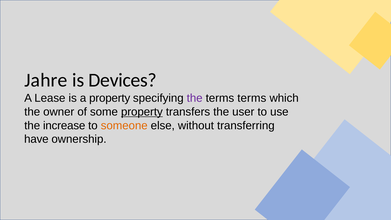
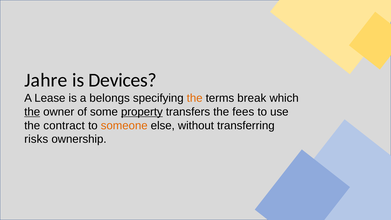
a property: property -> belongs
the at (195, 98) colour: purple -> orange
terms terms: terms -> break
the at (32, 112) underline: none -> present
user: user -> fees
increase: increase -> contract
have: have -> risks
